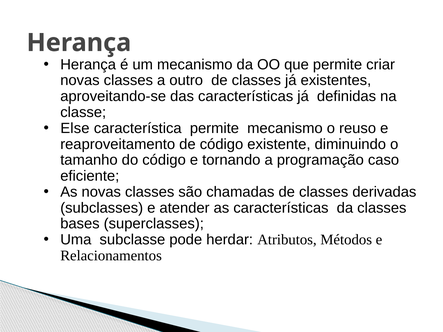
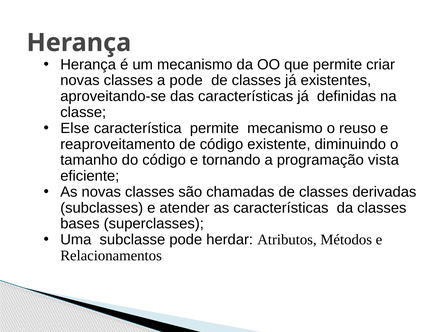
a outro: outro -> pode
caso: caso -> vista
